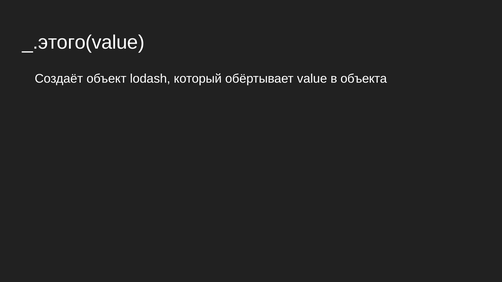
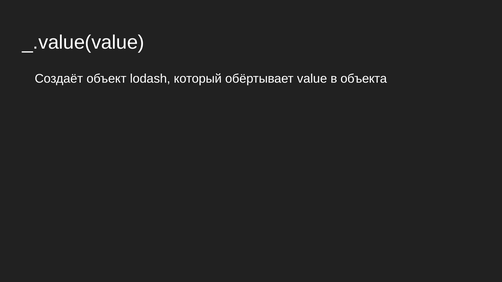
_.этого(value: _.этого(value -> _.value(value
